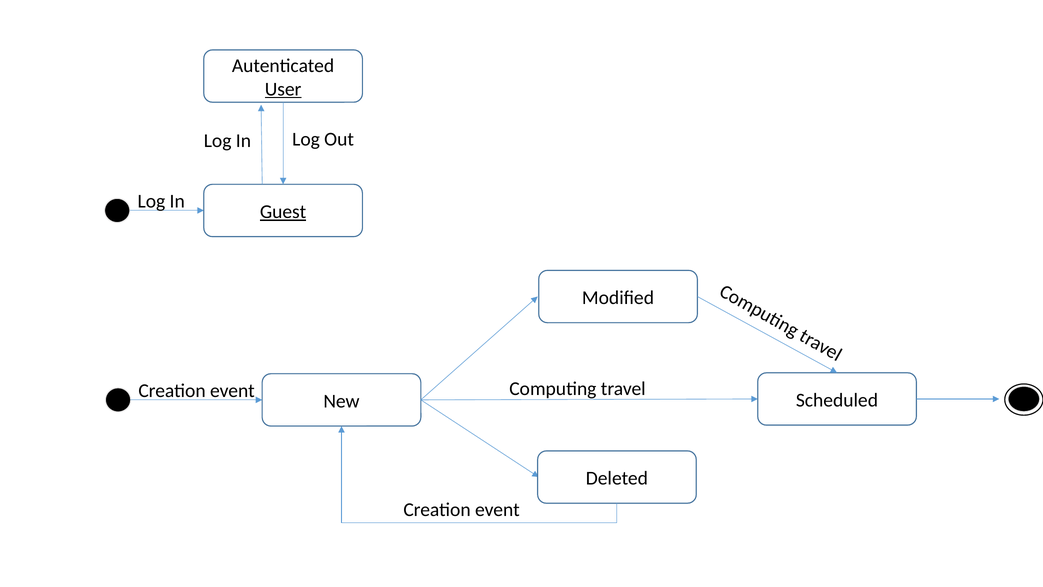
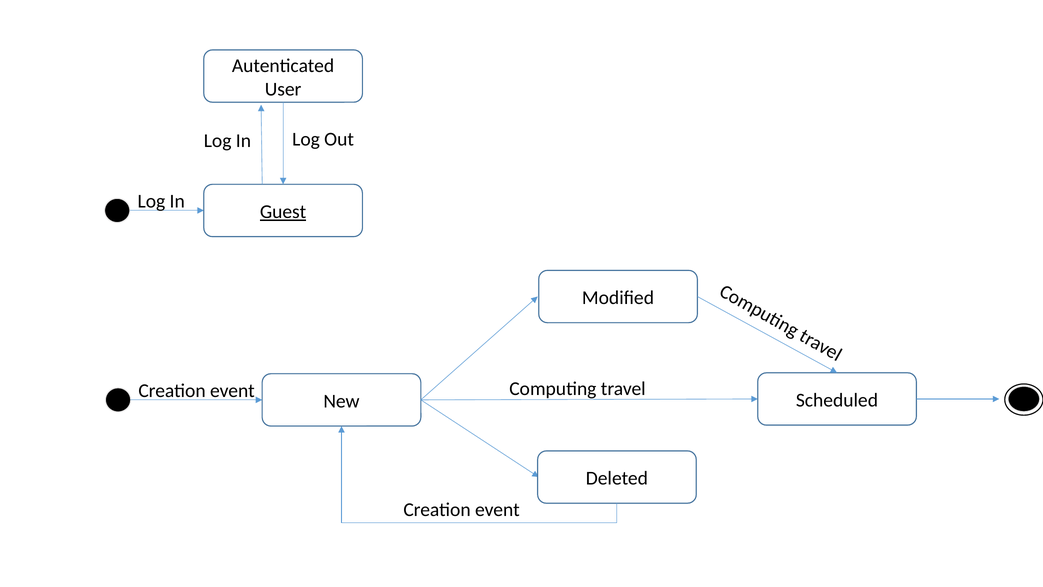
User underline: present -> none
